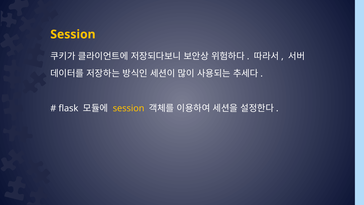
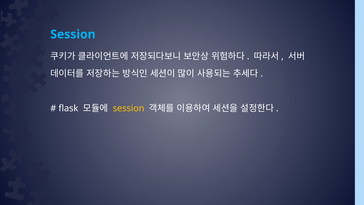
Session at (73, 34) colour: yellow -> light blue
